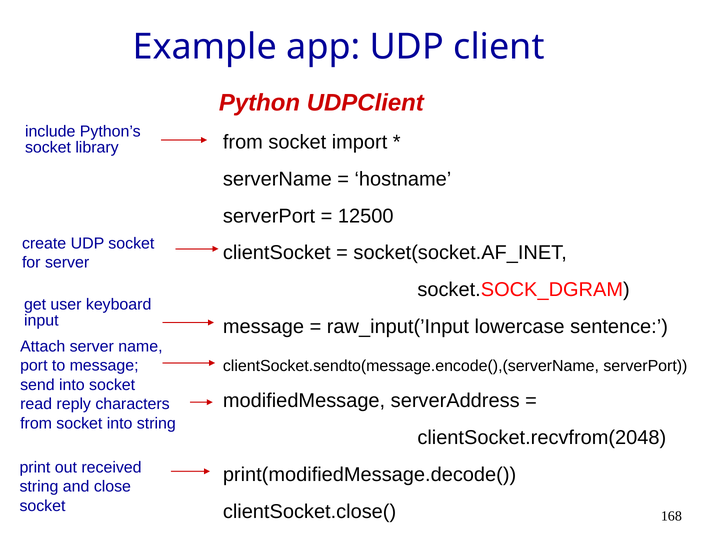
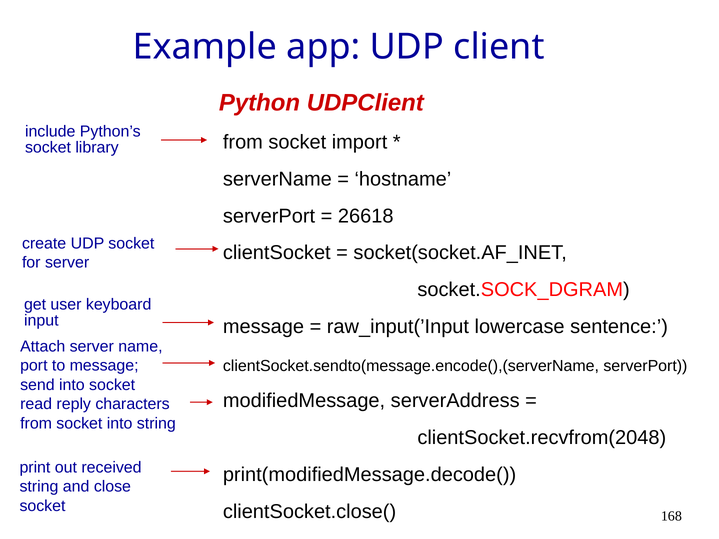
12500: 12500 -> 26618
